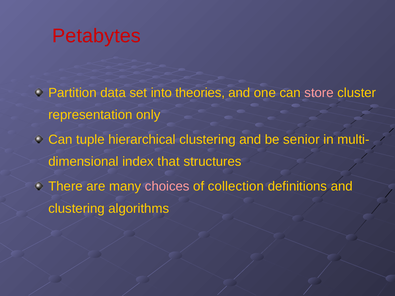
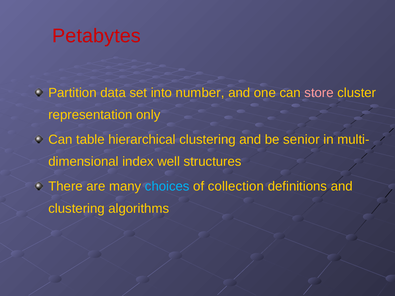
theories: theories -> number
tuple: tuple -> table
that: that -> well
choices colour: pink -> light blue
